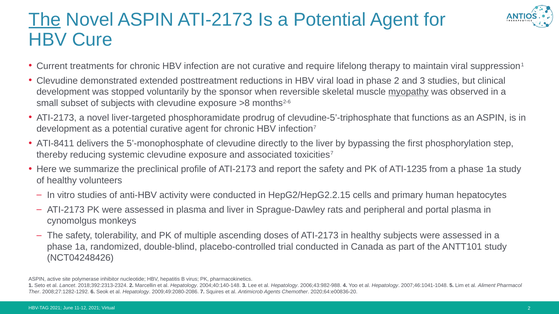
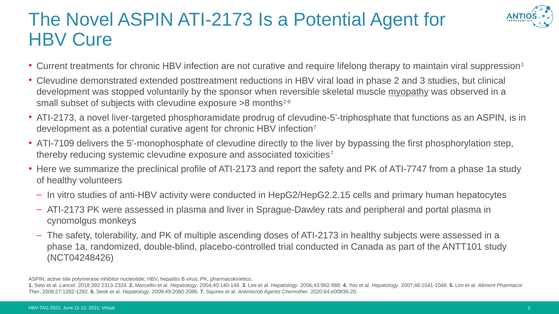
The at (45, 20) underline: present -> none
ATI-8411: ATI-8411 -> ATI-7109
ATI-1235: ATI-1235 -> ATI-7747
